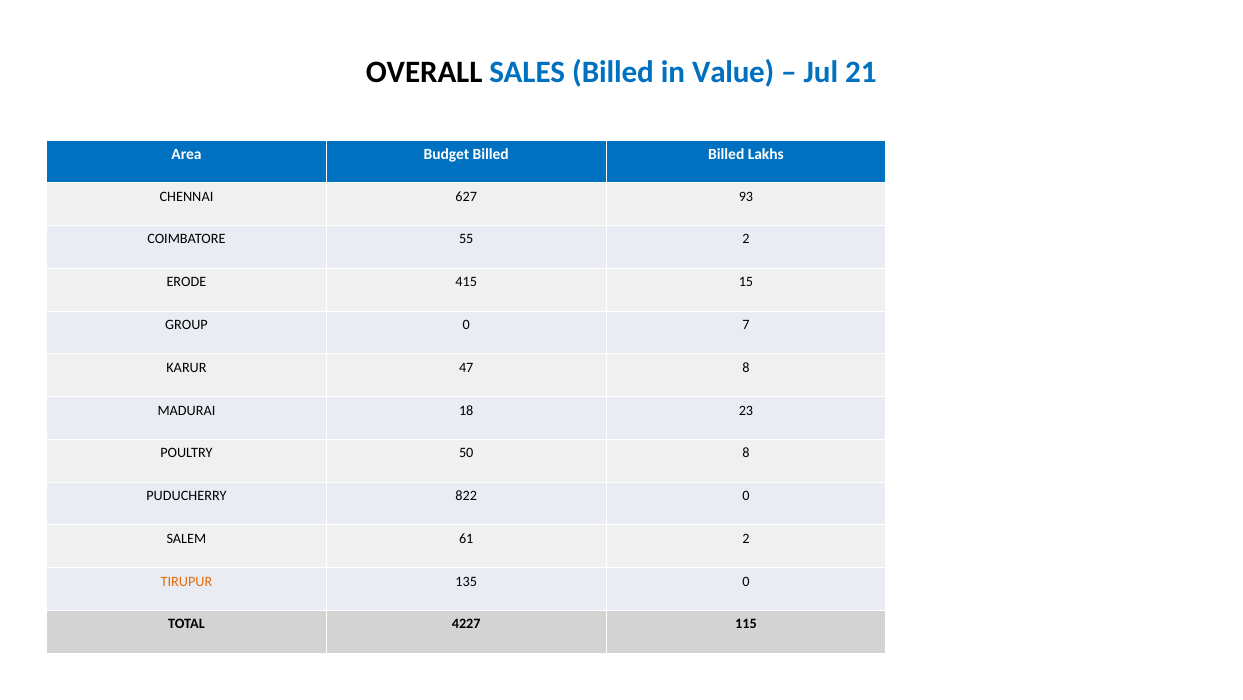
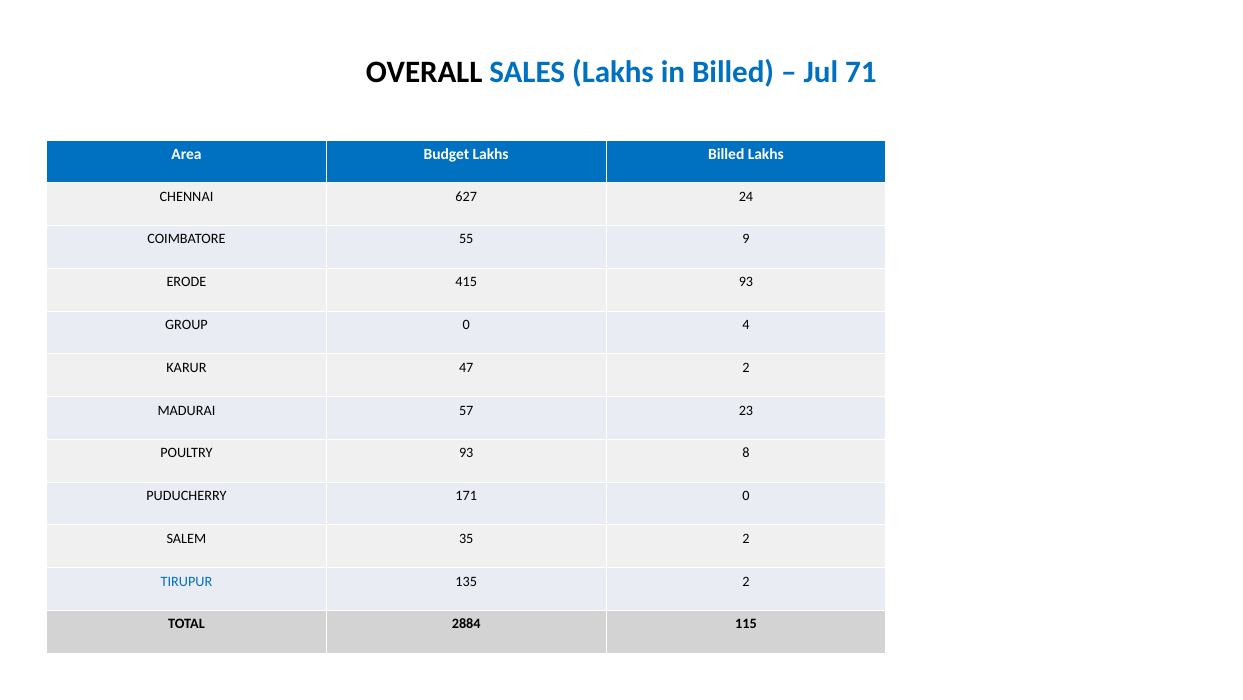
SALES Billed: Billed -> Lakhs
in Value: Value -> Billed
21: 21 -> 71
Budget Billed: Billed -> Lakhs
93: 93 -> 24
55 2: 2 -> 9
415 15: 15 -> 93
7: 7 -> 4
47 8: 8 -> 2
18: 18 -> 57
POULTRY 50: 50 -> 93
822: 822 -> 171
61: 61 -> 35
TIRUPUR colour: orange -> blue
135 0: 0 -> 2
4227: 4227 -> 2884
